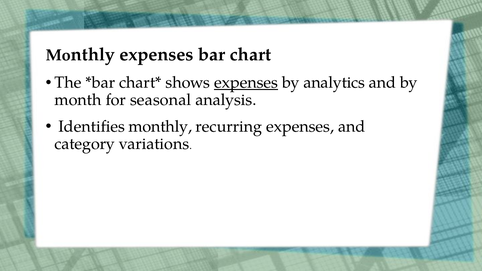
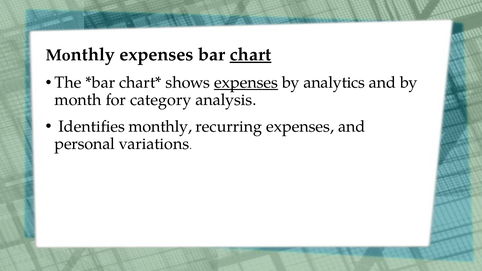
chart underline: none -> present
seasonal: seasonal -> category
category: category -> personal
